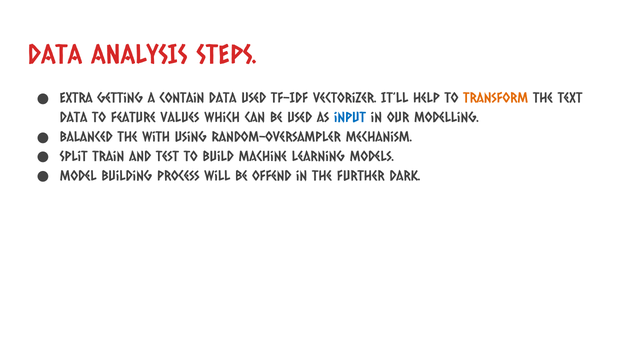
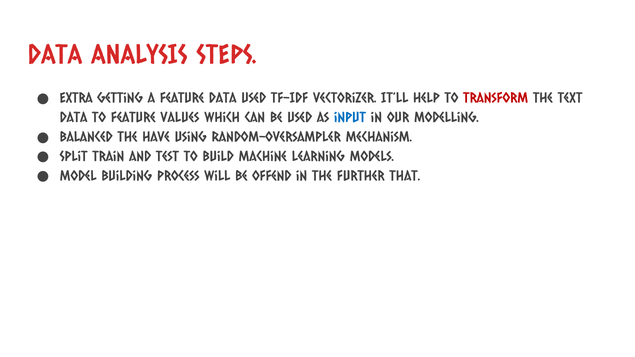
a contain: contain -> feature
transform colour: orange -> red
with: with -> have
dark: dark -> that
